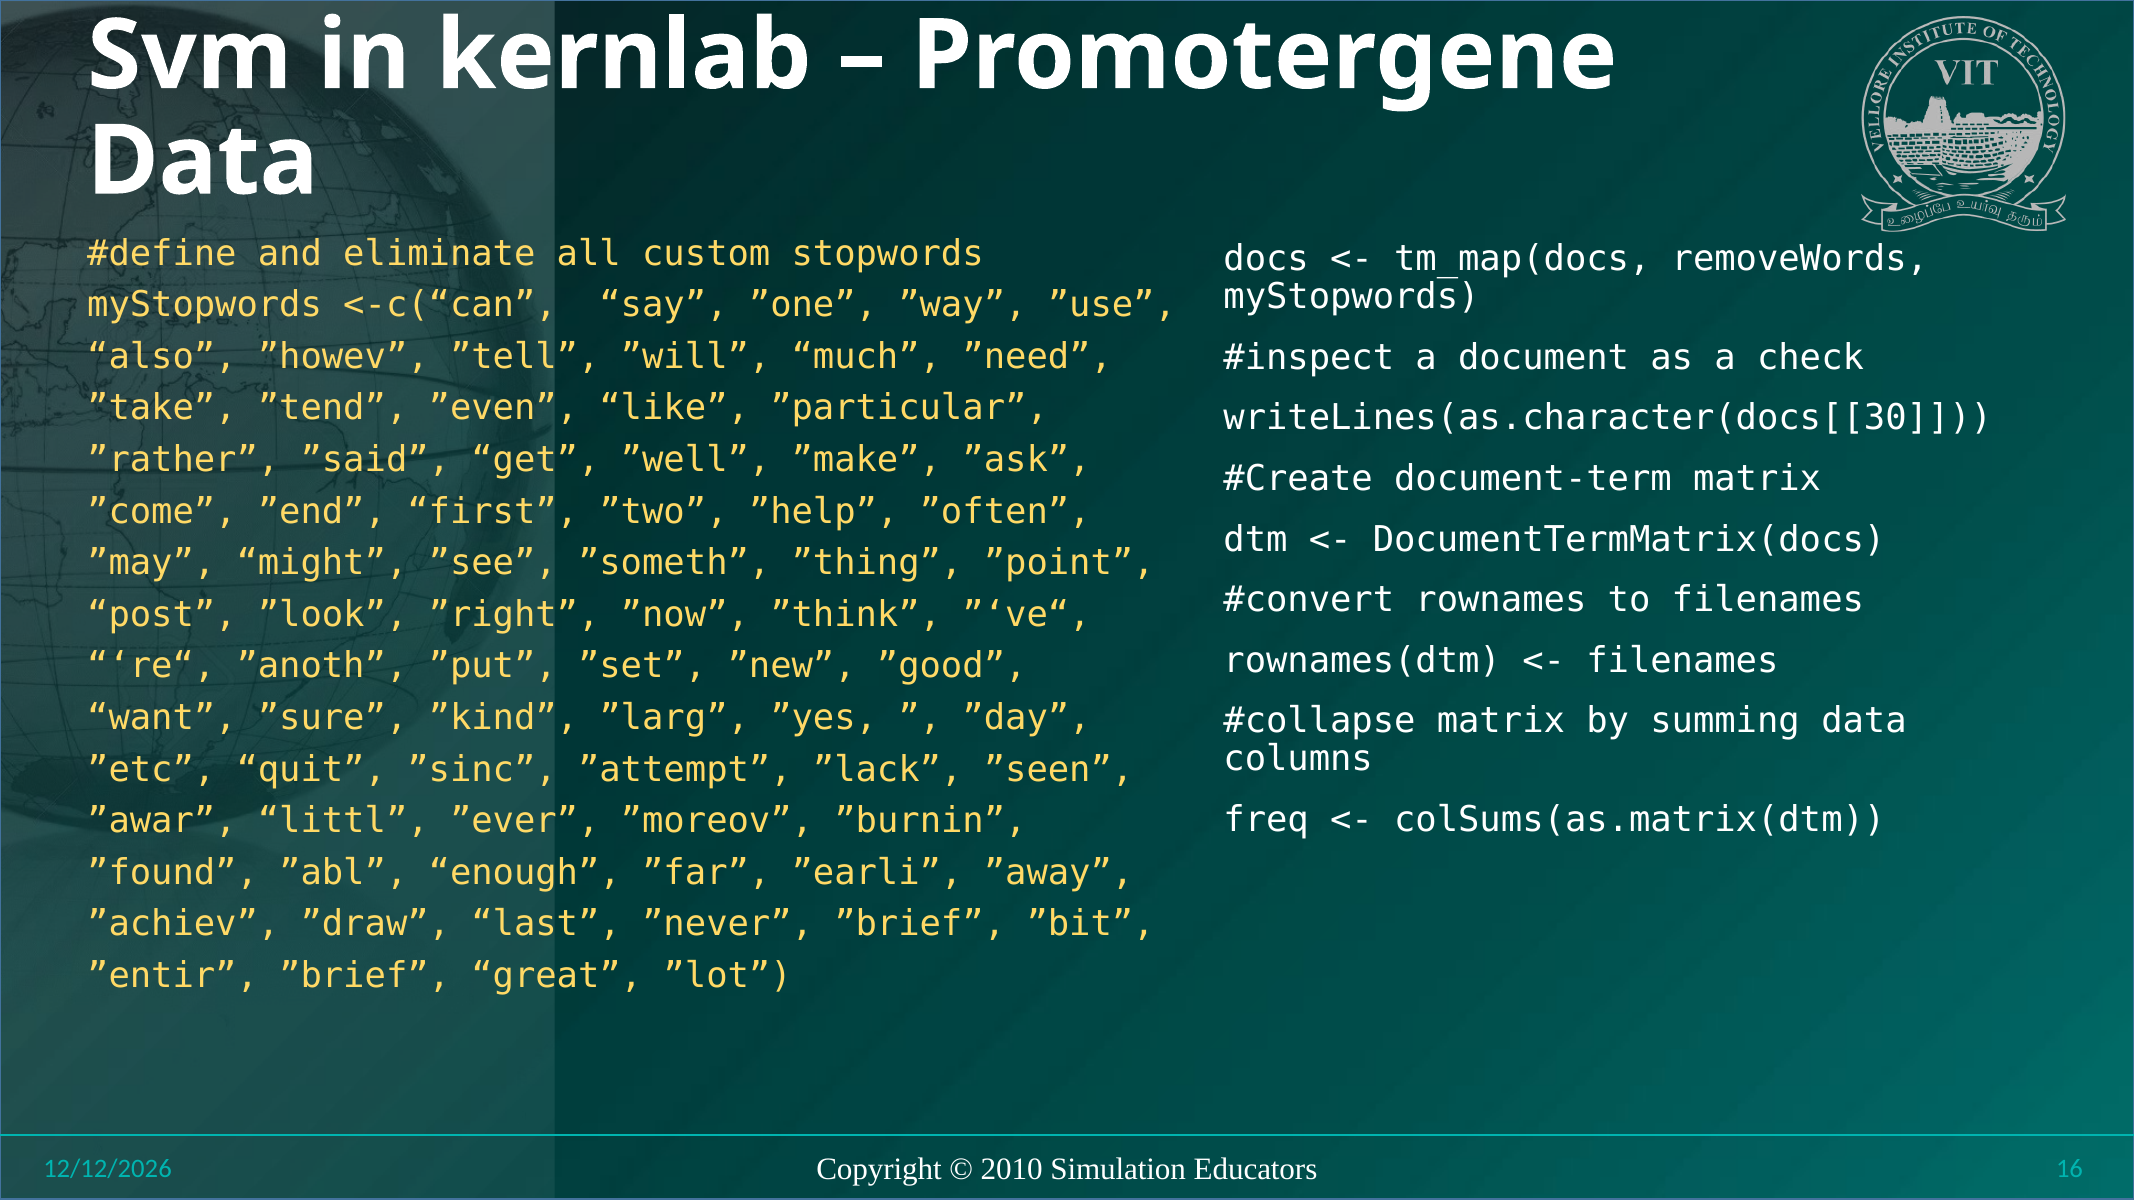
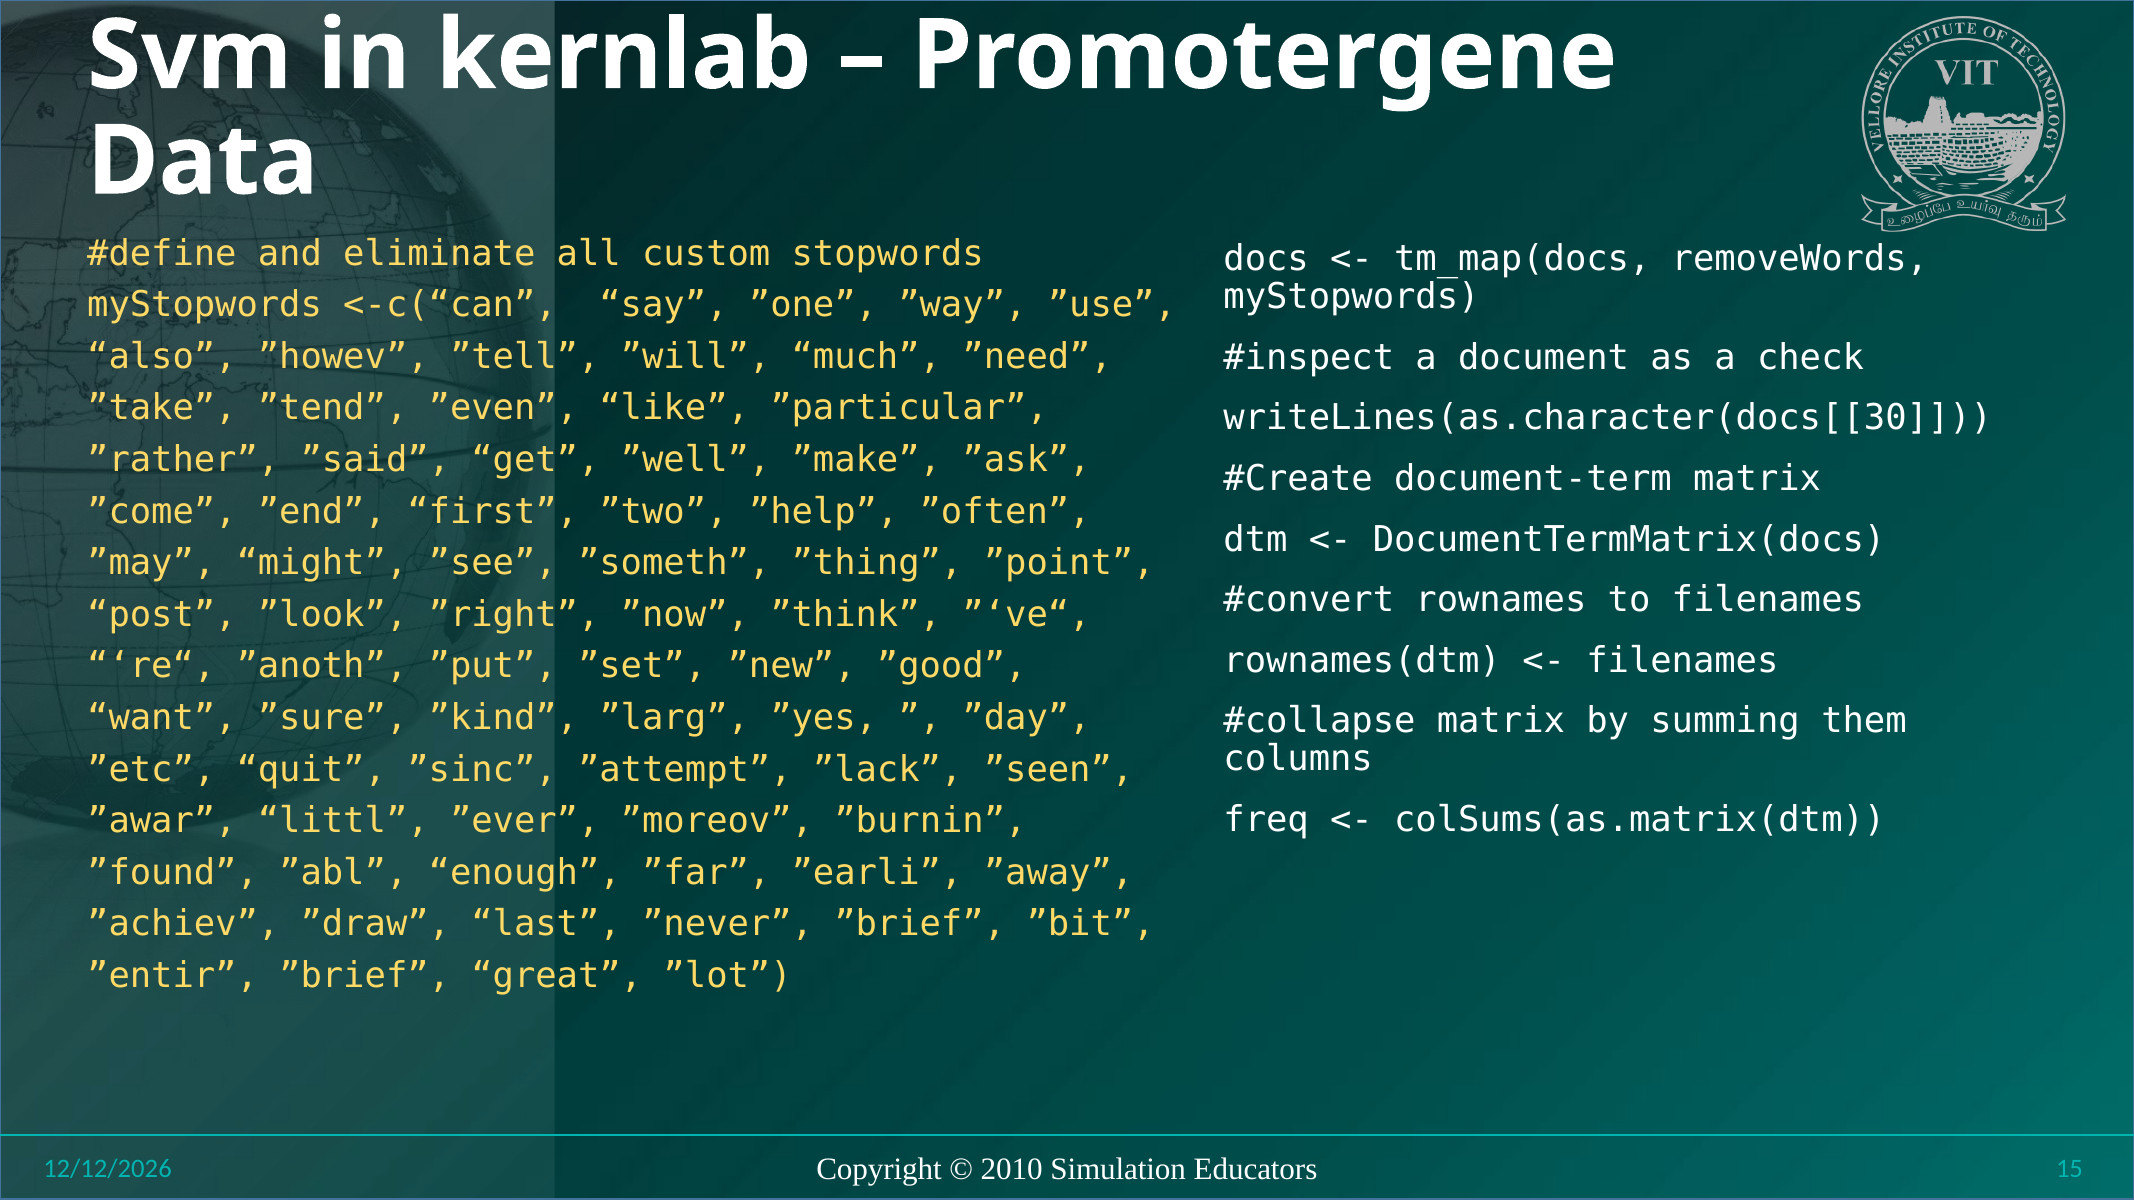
summing data: data -> them
16: 16 -> 15
